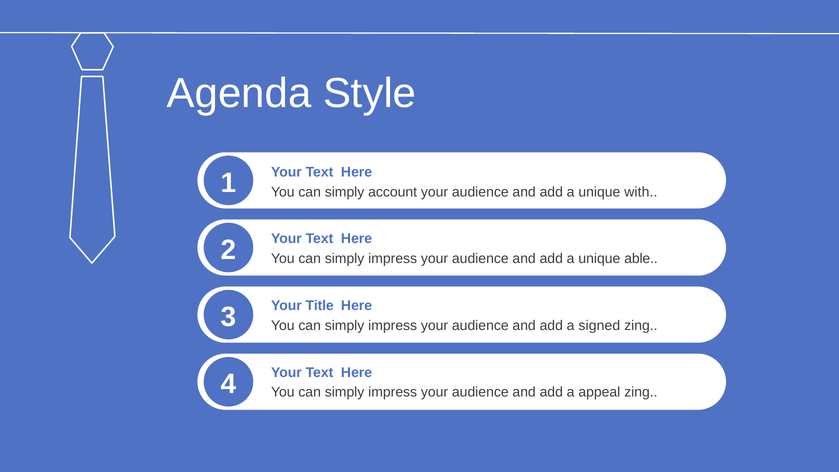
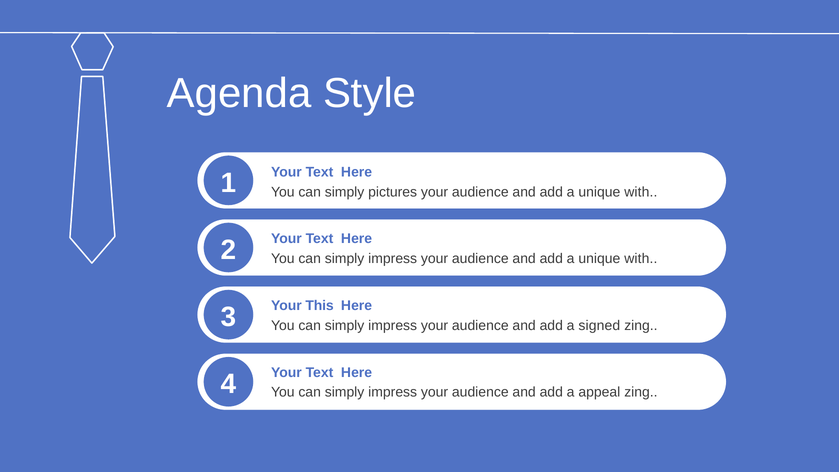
account: account -> pictures
able at (641, 259): able -> with
Title: Title -> This
